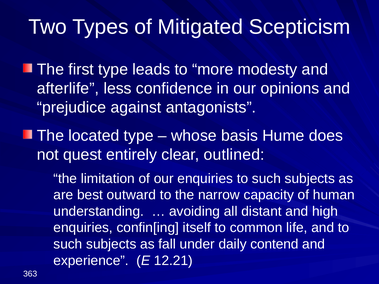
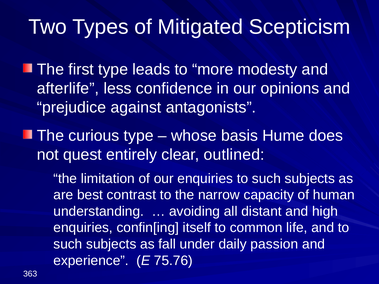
located: located -> curious
outward: outward -> contrast
contend: contend -> passion
12.21: 12.21 -> 75.76
